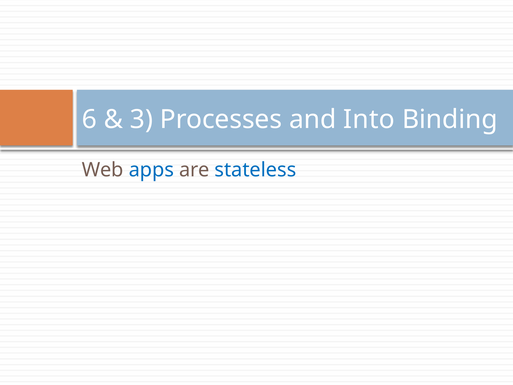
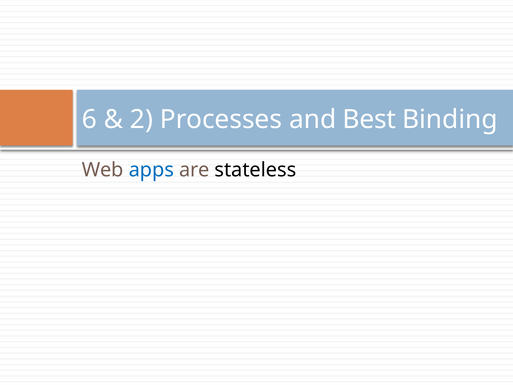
3: 3 -> 2
Into: Into -> Best
stateless colour: blue -> black
